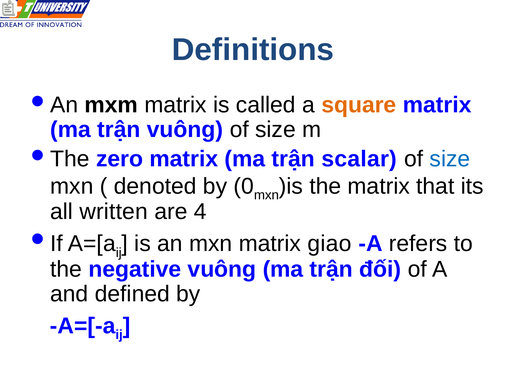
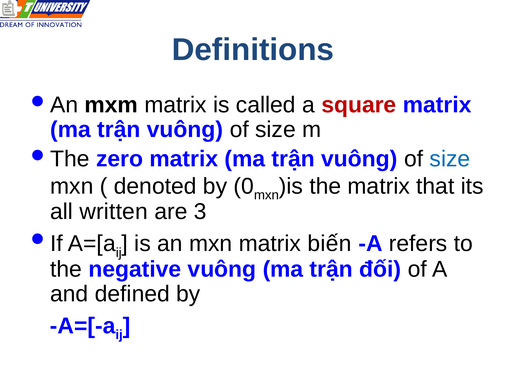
square colour: orange -> red
scalar at (359, 159): scalar -> vuông
4: 4 -> 3
giao: giao -> biến
